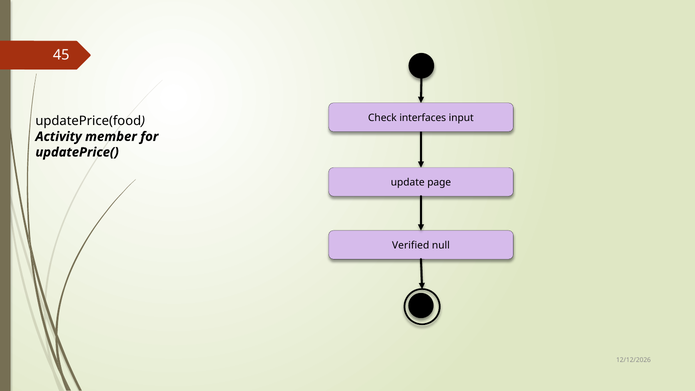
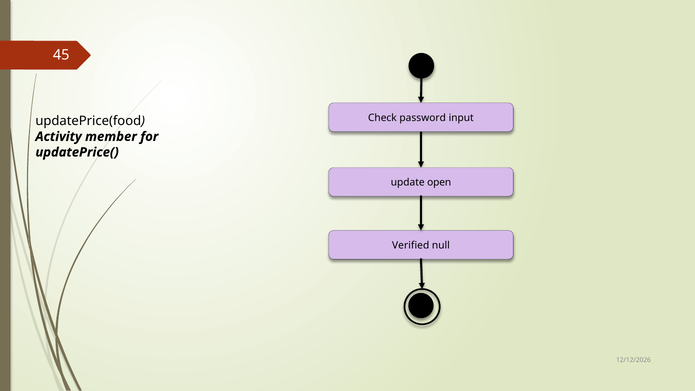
interfaces: interfaces -> password
page: page -> open
